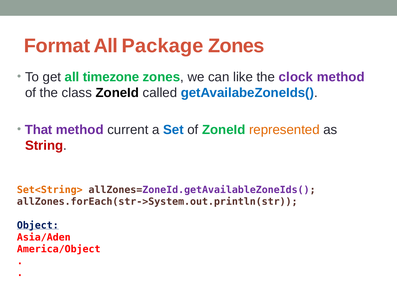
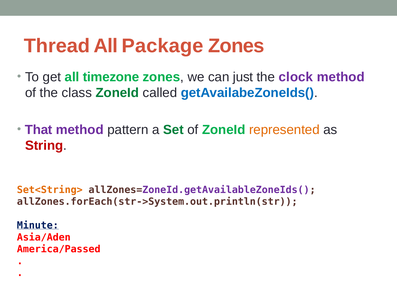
Format: Format -> Thread
like: like -> just
ZoneId at (117, 93) colour: black -> green
current: current -> pattern
Set colour: blue -> green
Object: Object -> Minute
America/Object: America/Object -> America/Passed
